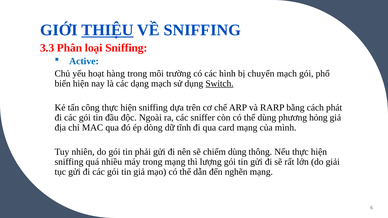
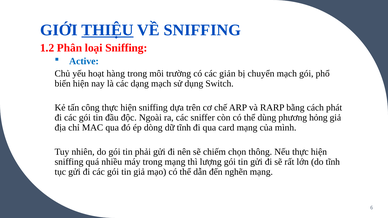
3.3: 3.3 -> 1.2
hình: hình -> giản
Switch underline: present -> none
chiếm dùng: dùng -> chọn
do giải: giải -> tĩnh
